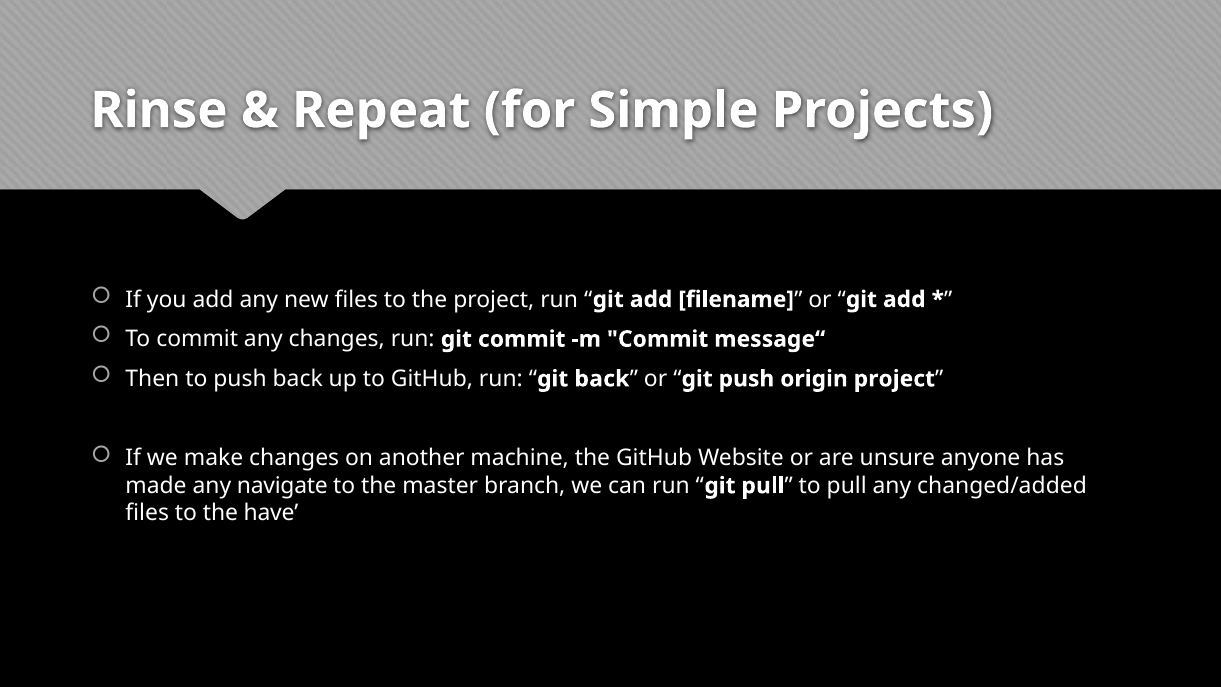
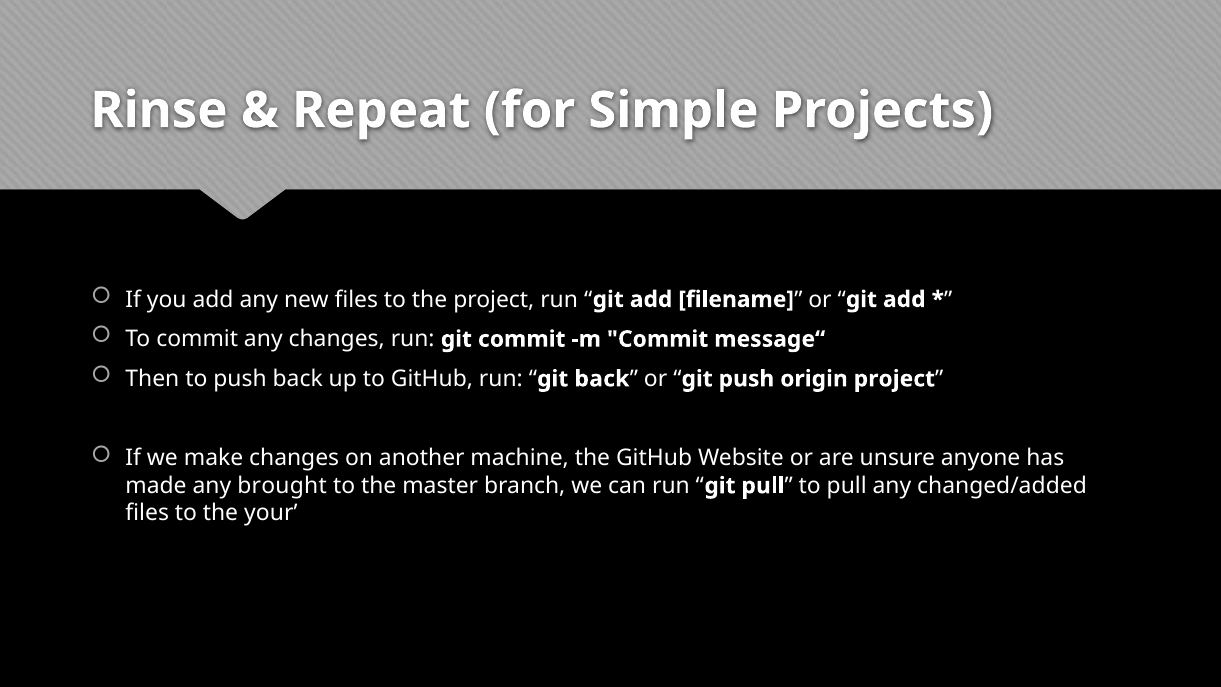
navigate: navigate -> brought
have: have -> your
